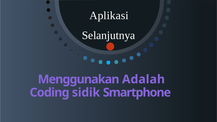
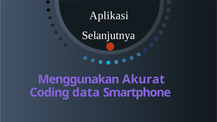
Adalah: Adalah -> Akurat
sidik: sidik -> data
